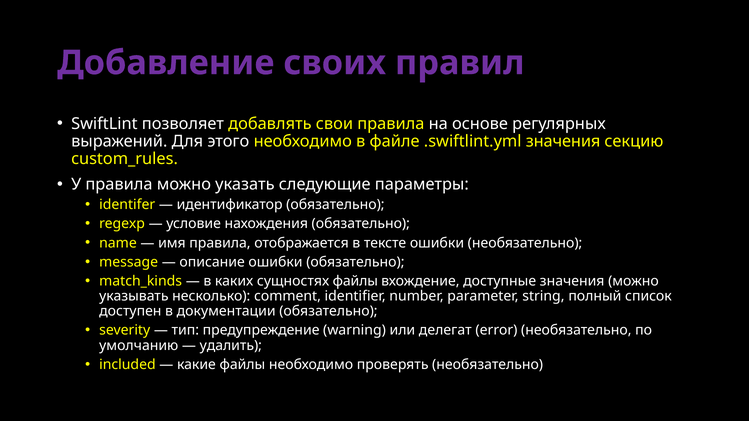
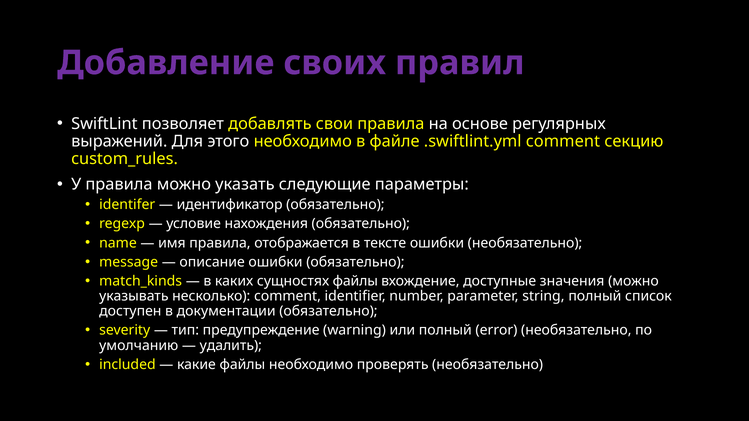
.swiftlint.yml значения: значения -> comment
или делегат: делегат -> полный
